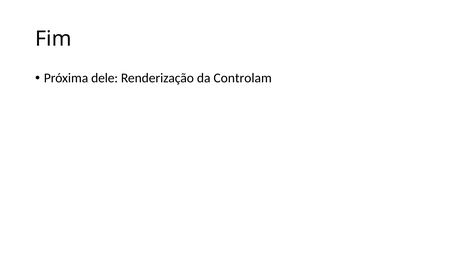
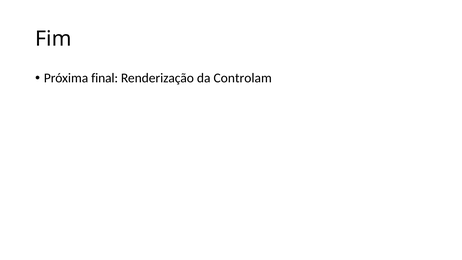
dele: dele -> final
